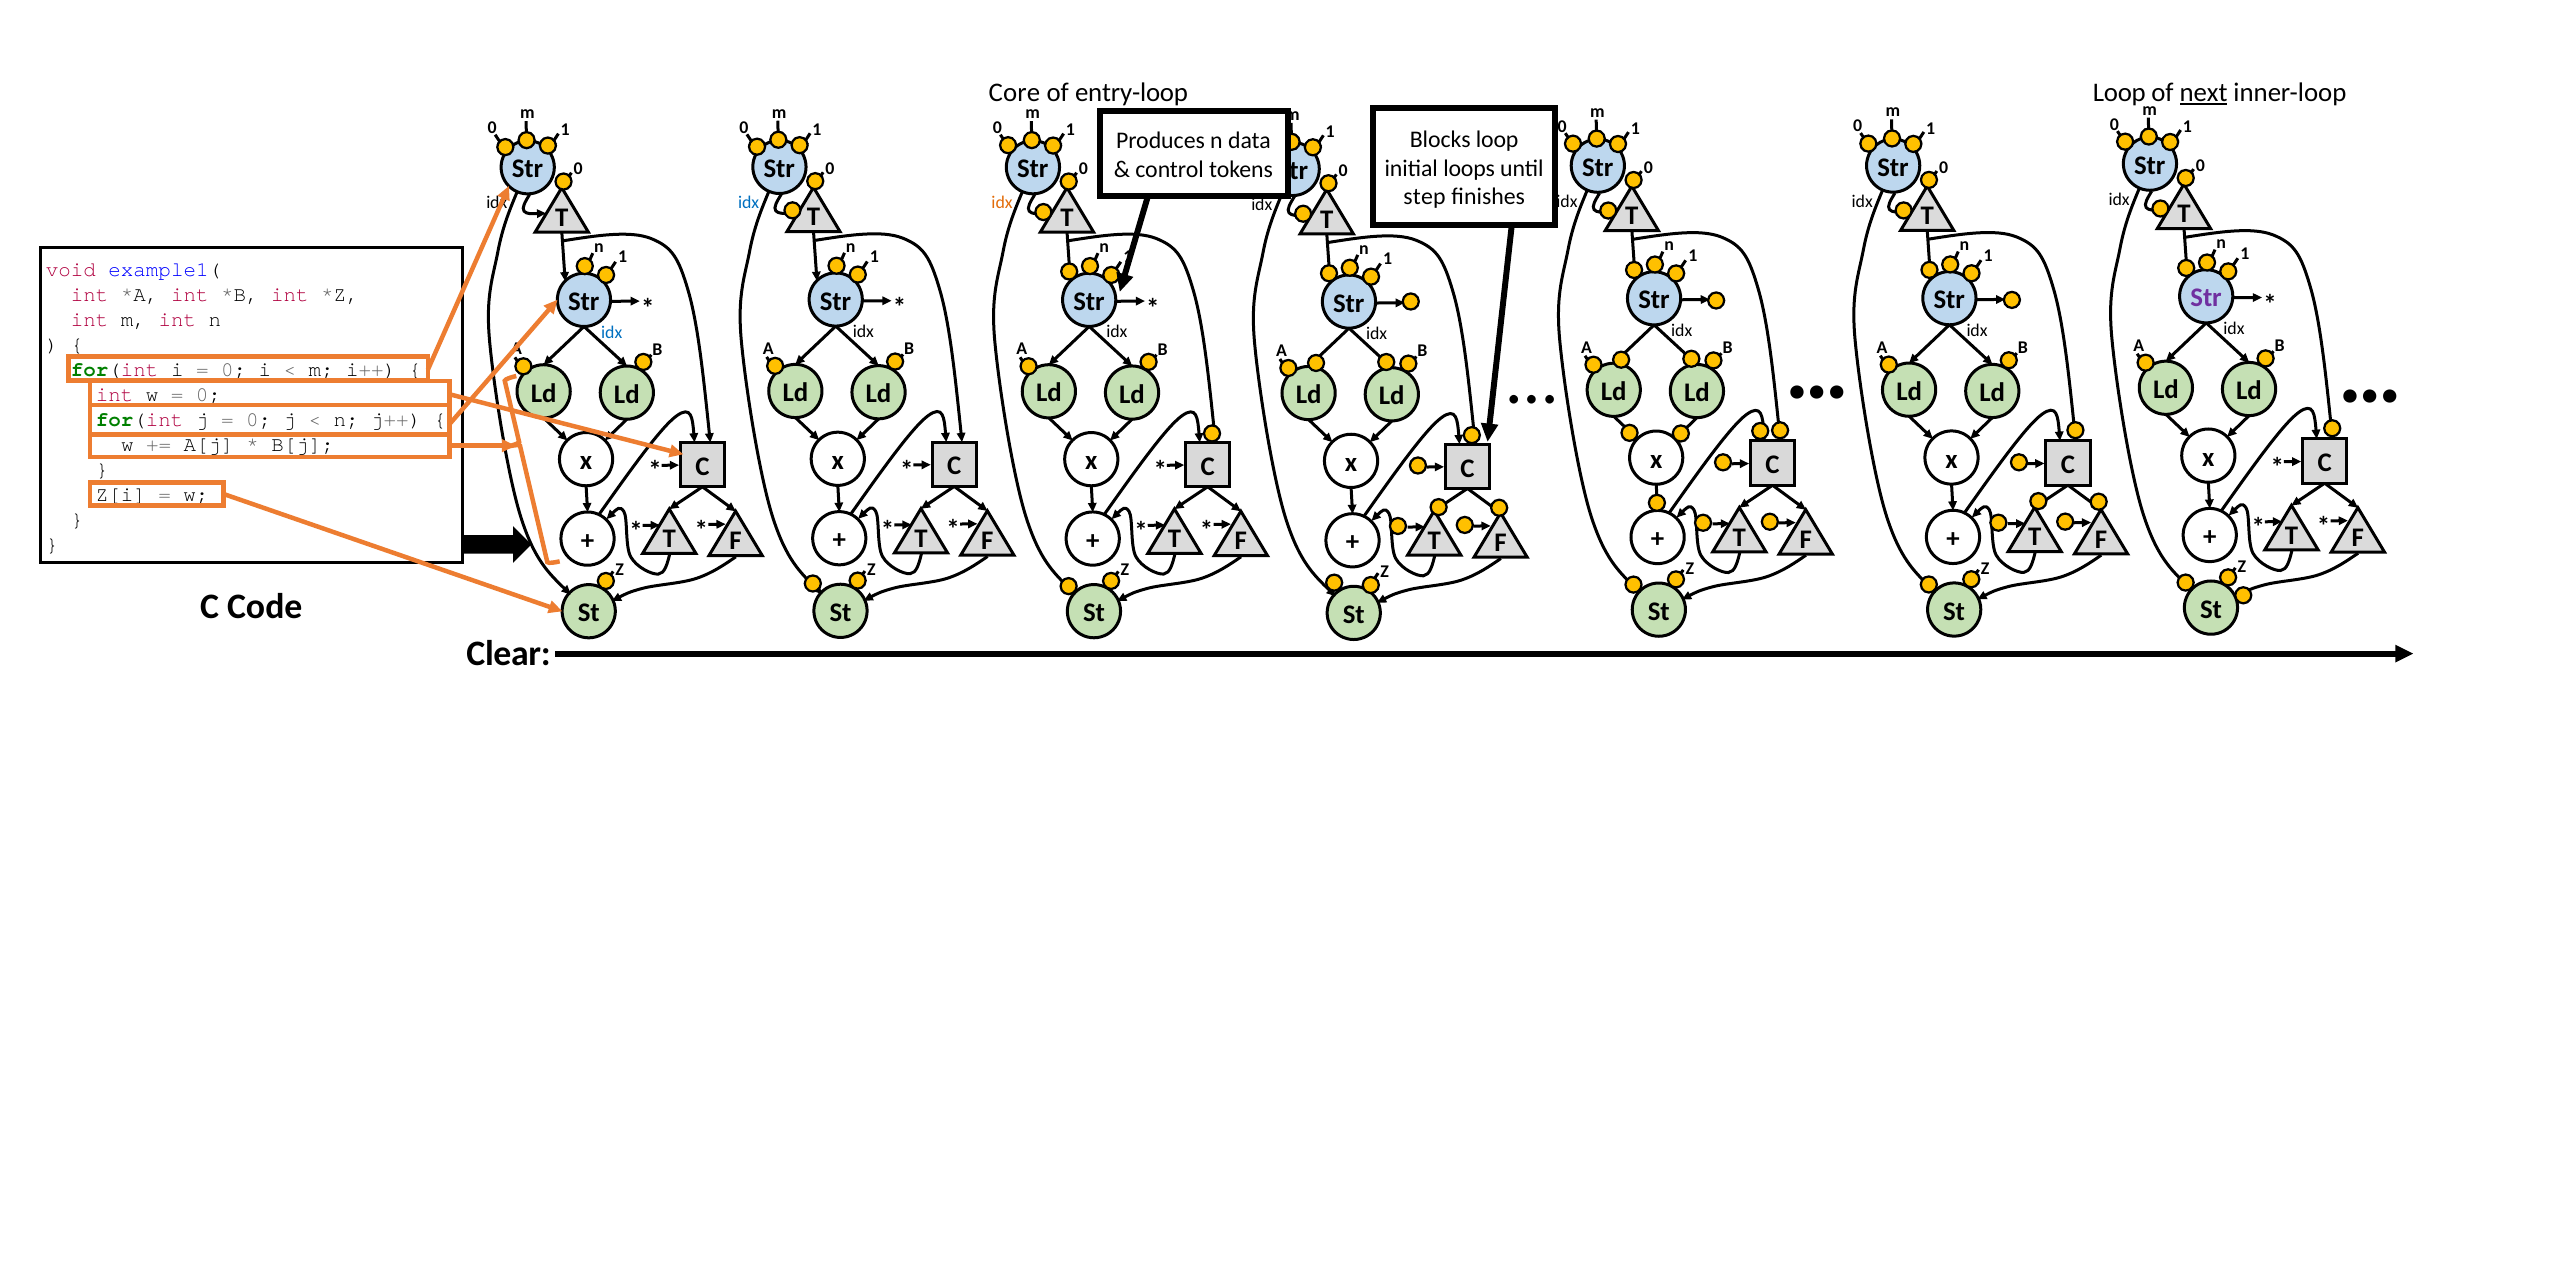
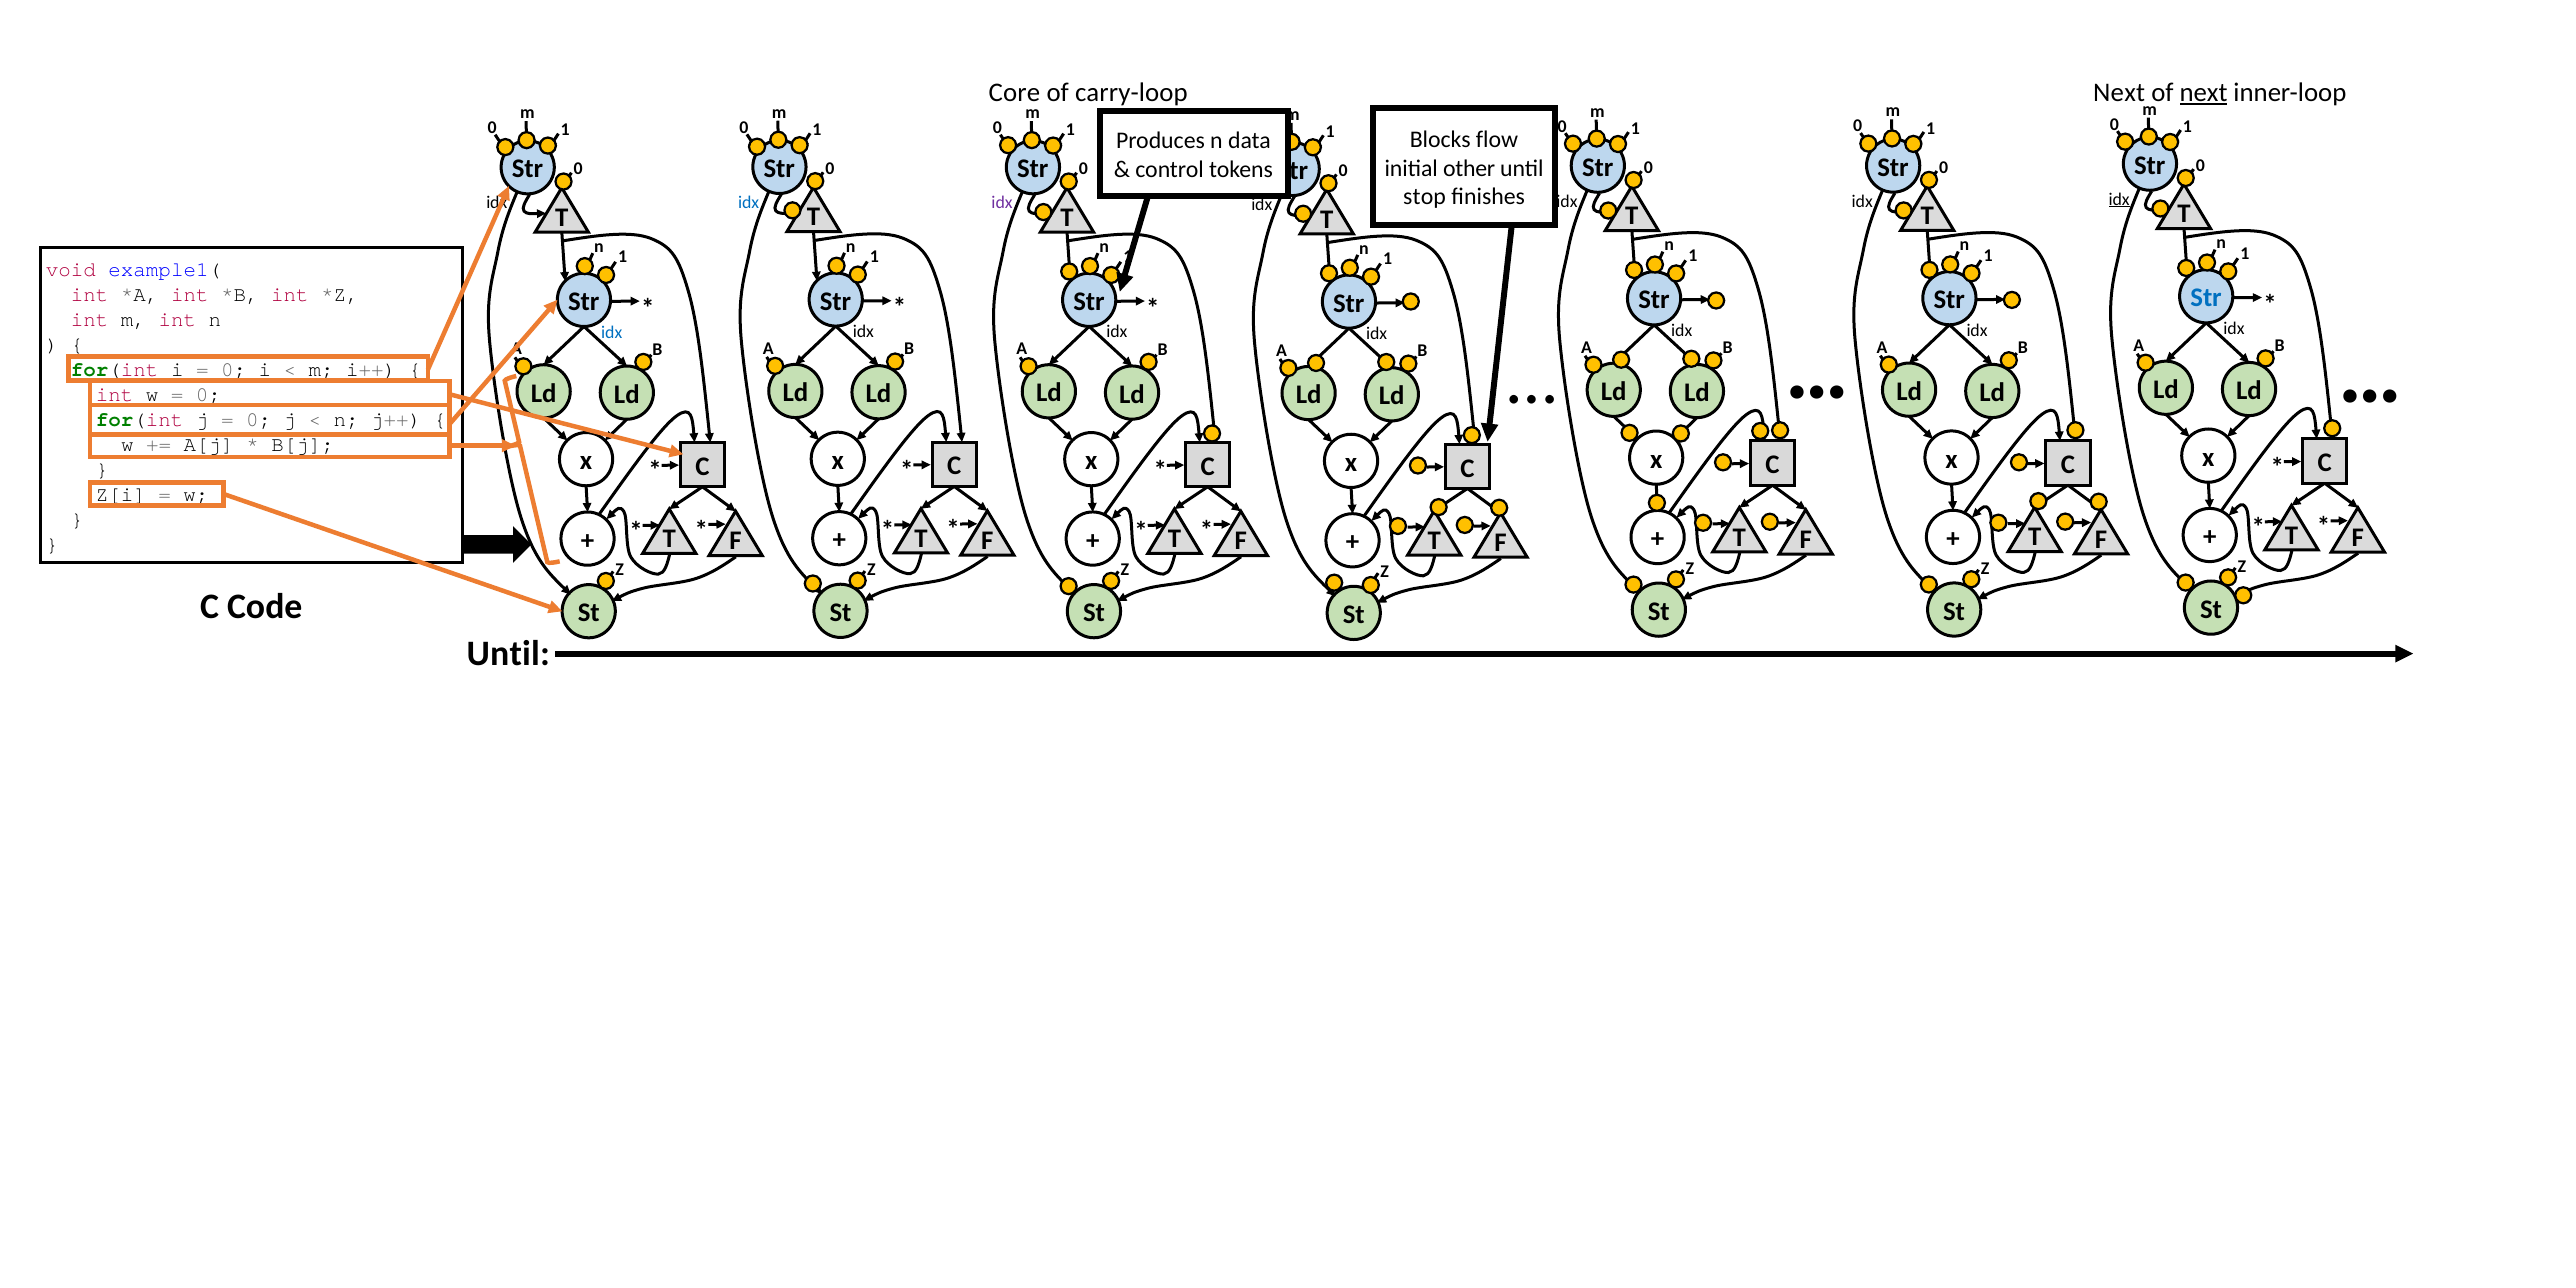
entry-loop: entry-loop -> carry-loop
Loop at (2119, 93): Loop -> Next
Blocks loop: loop -> flow
loops: loops -> other
step: step -> stop
idx at (2119, 199) underline: none -> present
idx at (1002, 203) colour: orange -> purple
Str at (2206, 298) colour: purple -> blue
Clear at (509, 654): Clear -> Until
